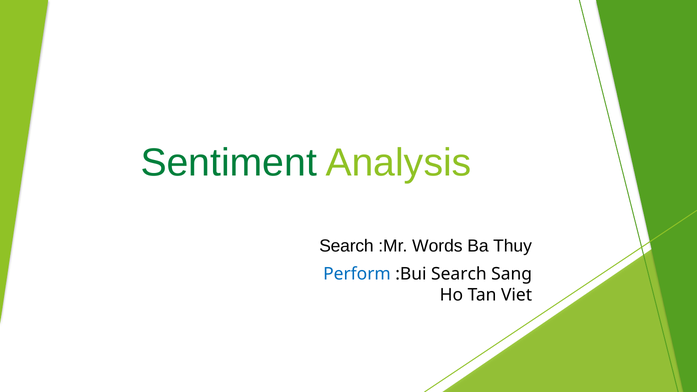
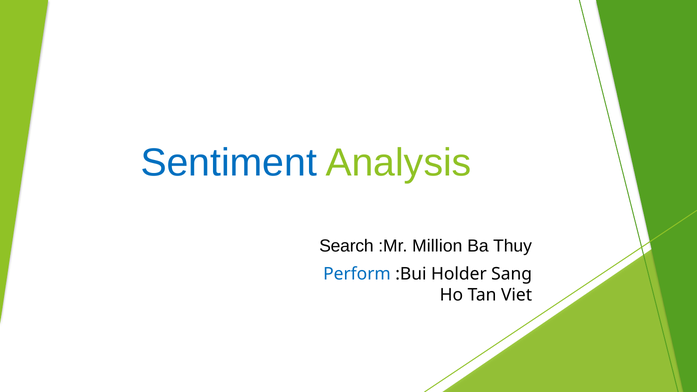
Sentiment colour: green -> blue
Words: Words -> Million
:Bui Search: Search -> Holder
